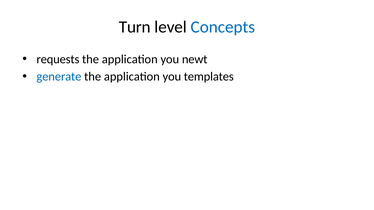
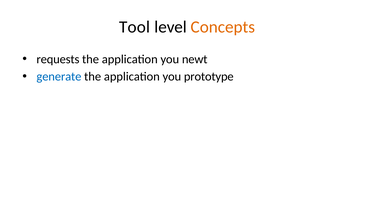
Turn: Turn -> Tool
Concepts colour: blue -> orange
templates: templates -> prototype
